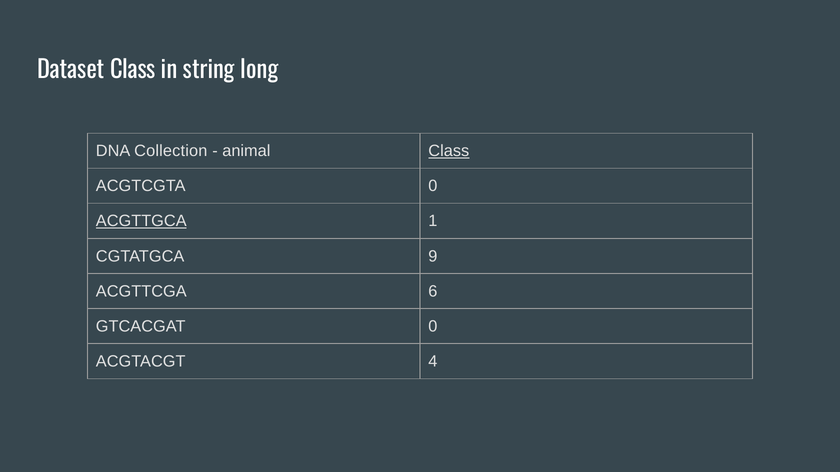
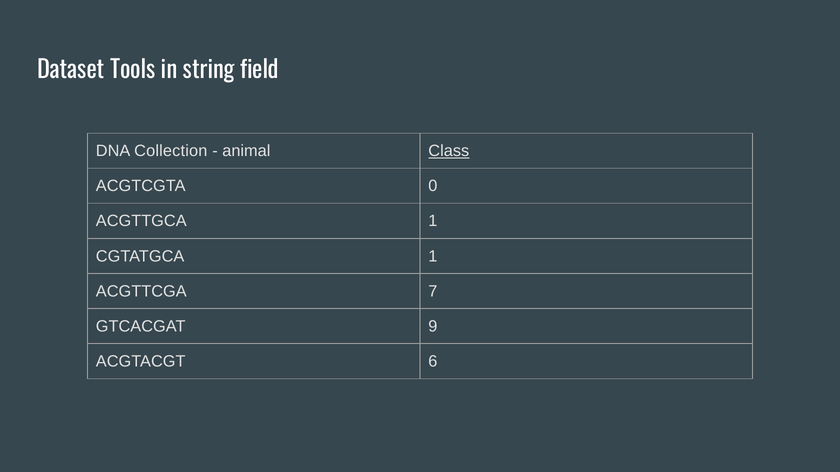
Dataset Class: Class -> Tools
long: long -> field
ACGTTGCA underline: present -> none
CGTATGCA 9: 9 -> 1
6: 6 -> 7
GTCACGAT 0: 0 -> 9
4: 4 -> 6
